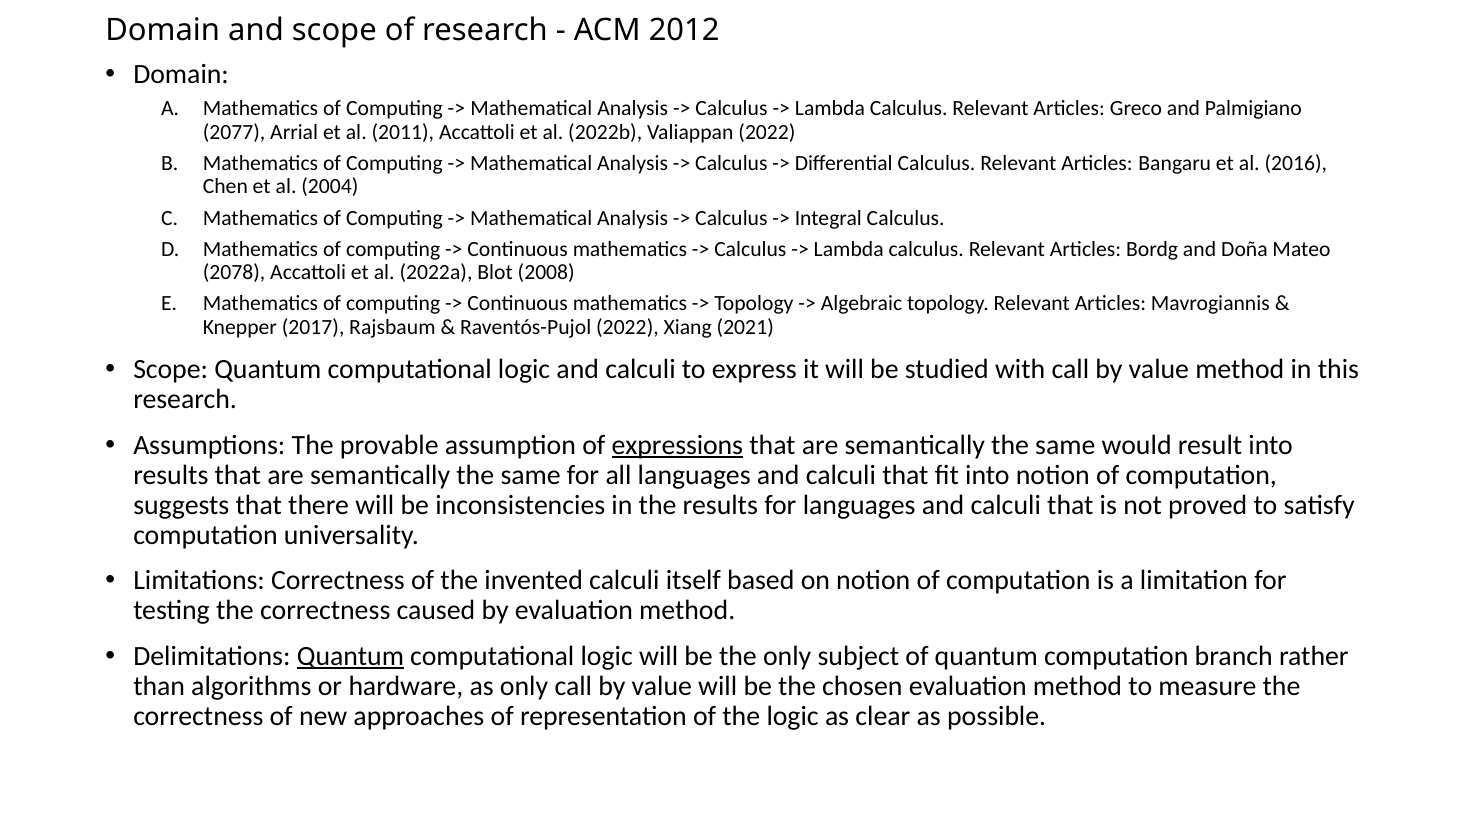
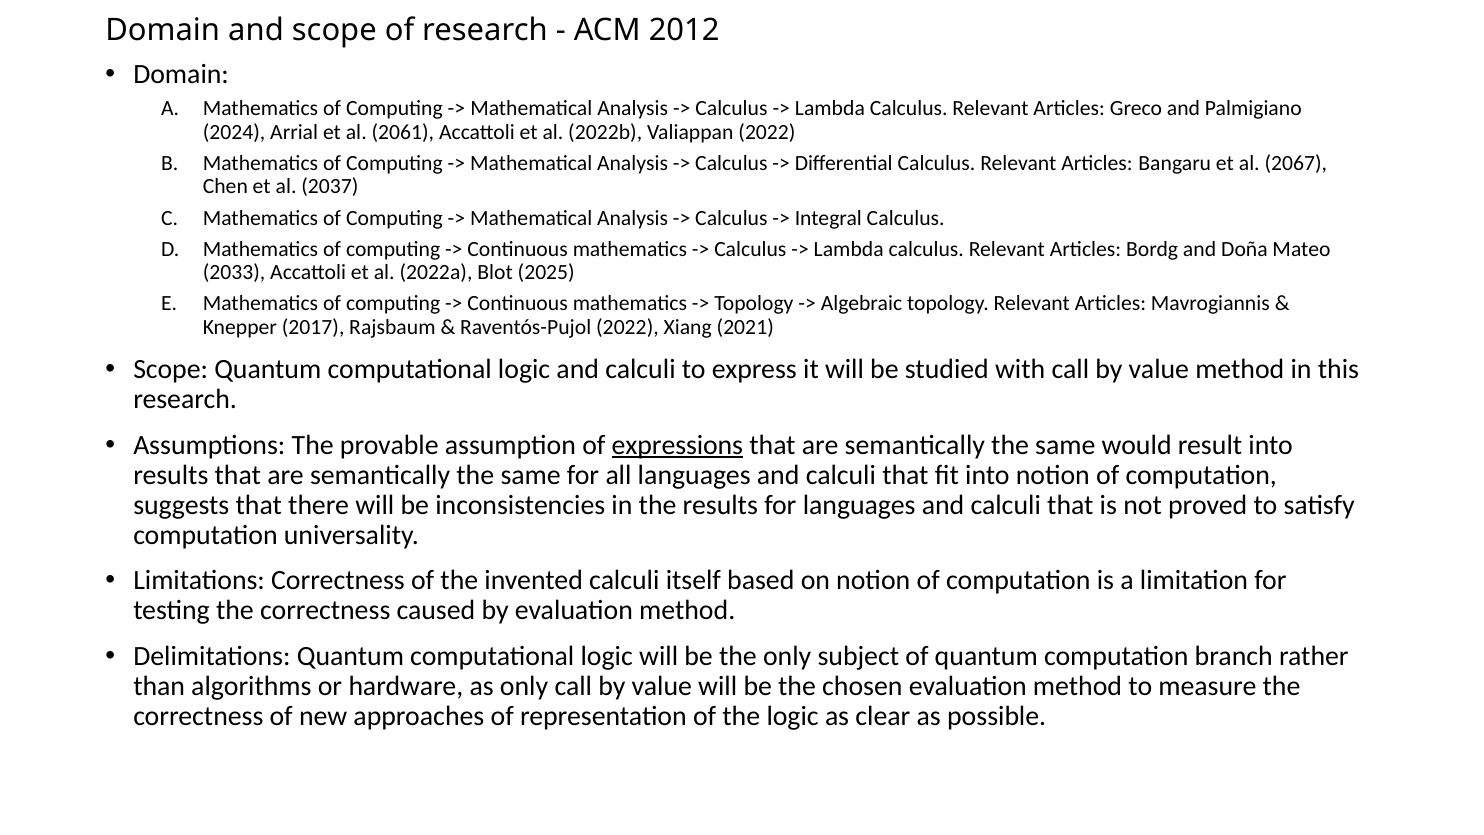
2077: 2077 -> 2024
2011: 2011 -> 2061
2016: 2016 -> 2067
2004: 2004 -> 2037
2078: 2078 -> 2033
2008: 2008 -> 2025
Quantum at (350, 656) underline: present -> none
